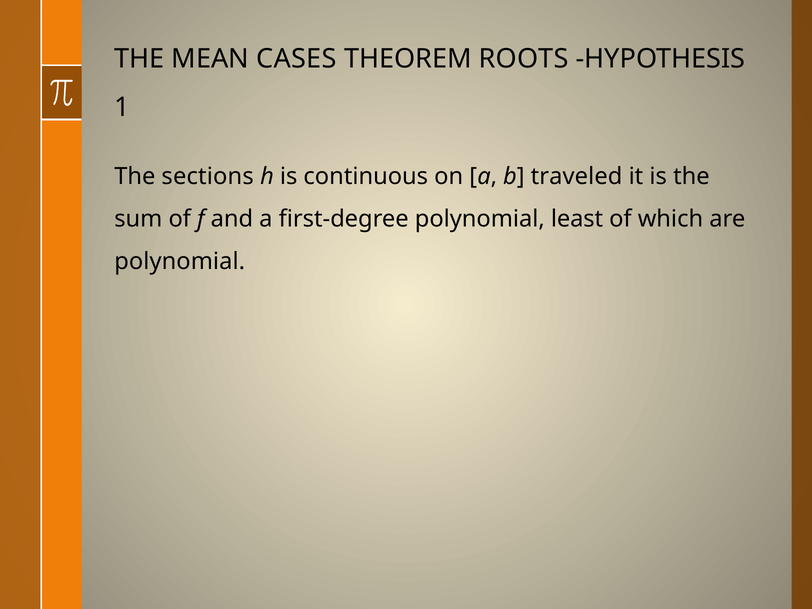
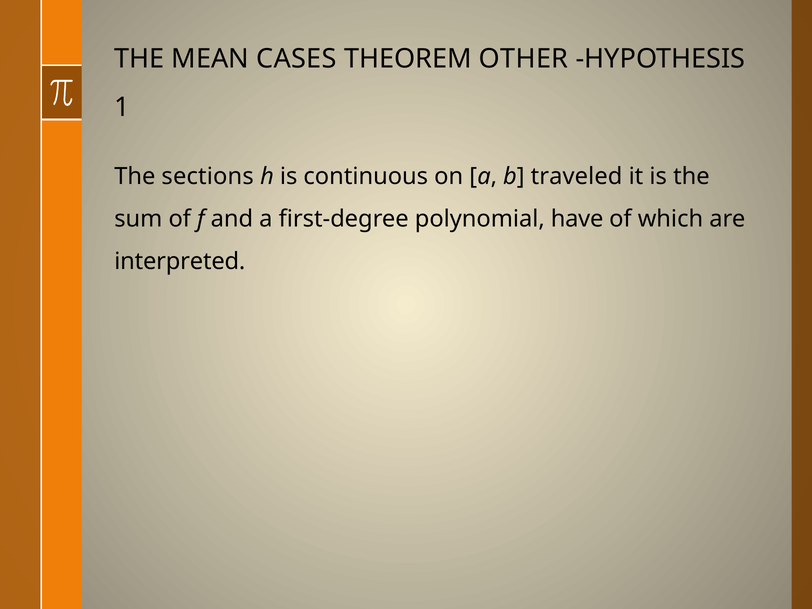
ROOTS: ROOTS -> OTHER
least: least -> have
polynomial at (180, 261): polynomial -> interpreted
